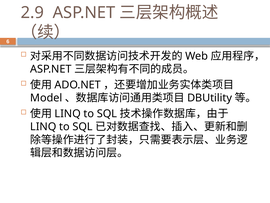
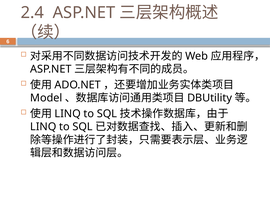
2.9: 2.9 -> 2.4
